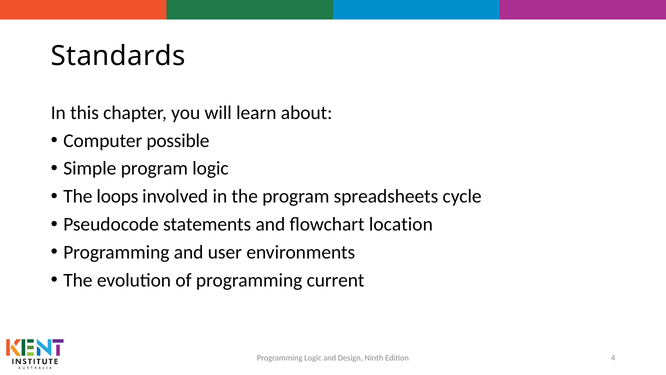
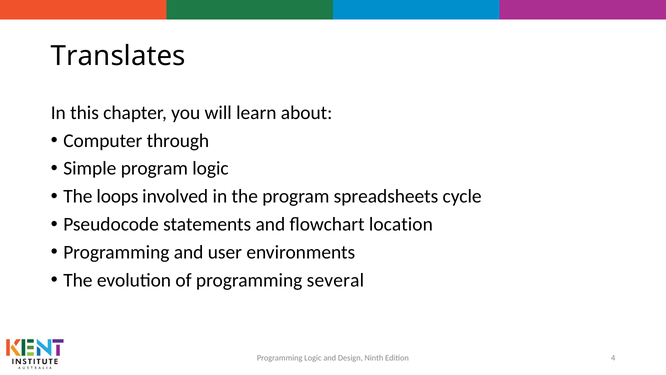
Standards: Standards -> Translates
possible: possible -> through
current: current -> several
